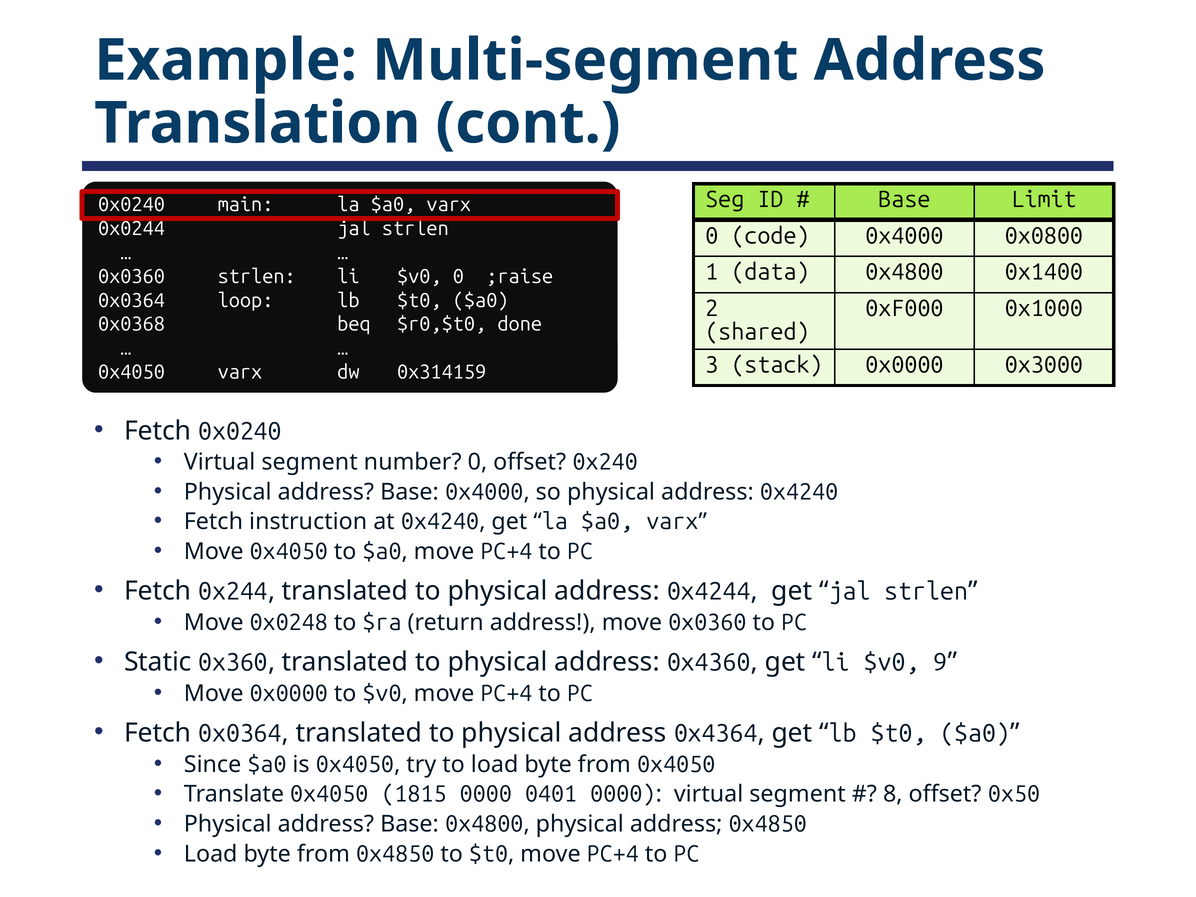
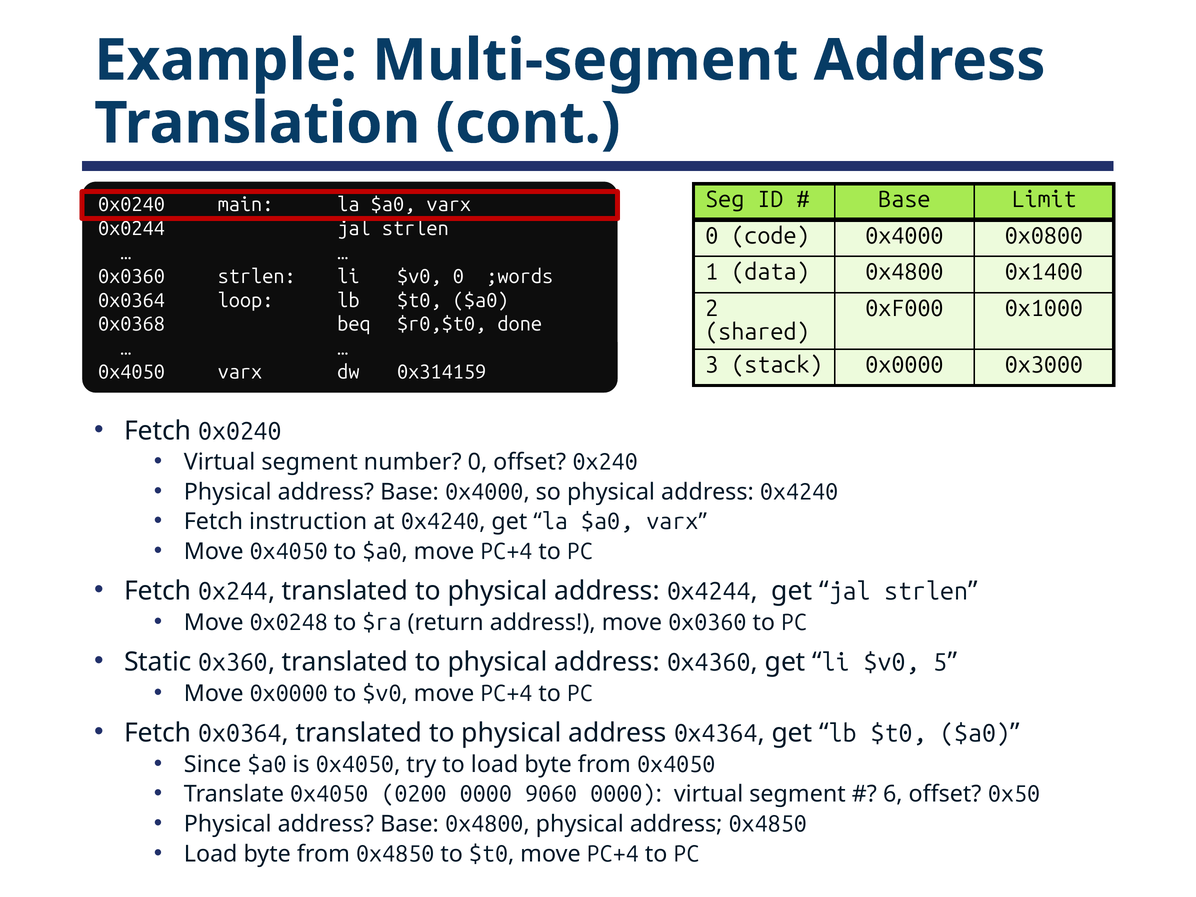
;raise: ;raise -> ;words
9: 9 -> 5
1815: 1815 -> 0200
0401: 0401 -> 9060
8: 8 -> 6
